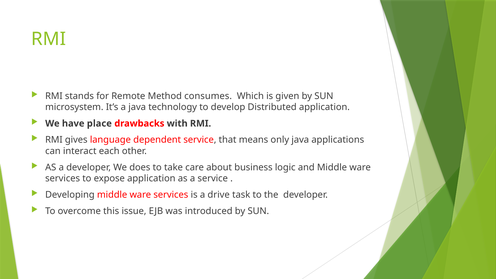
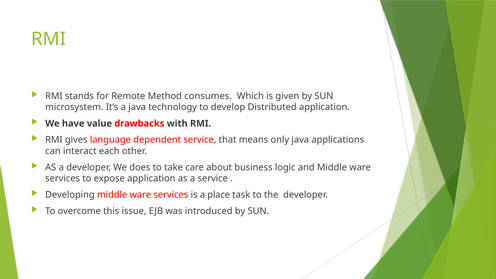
place: place -> value
drive: drive -> place
